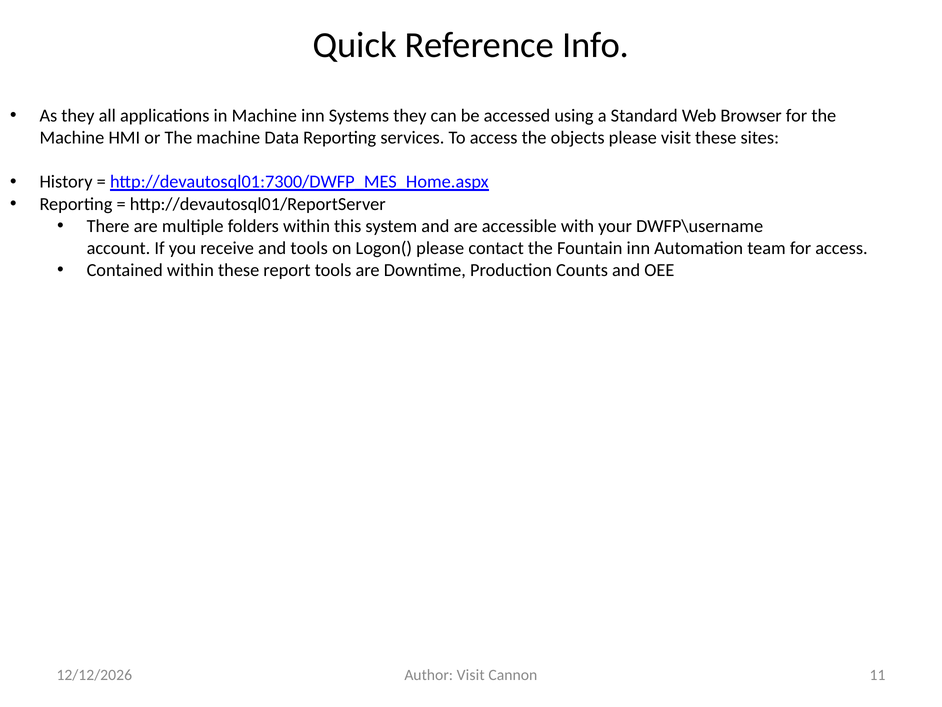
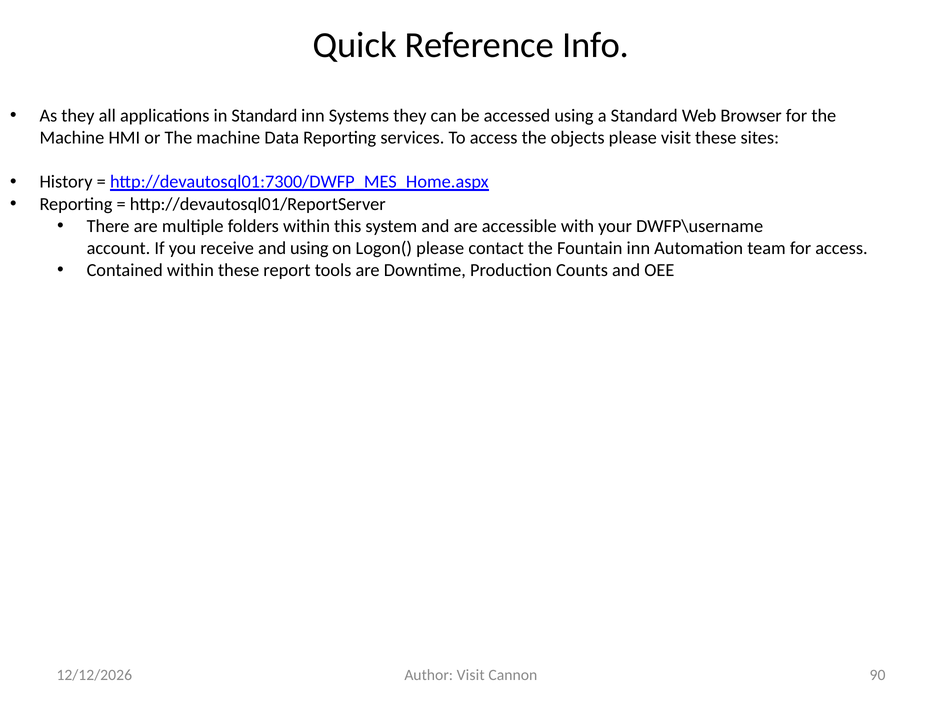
in Machine: Machine -> Standard
and tools: tools -> using
11: 11 -> 90
